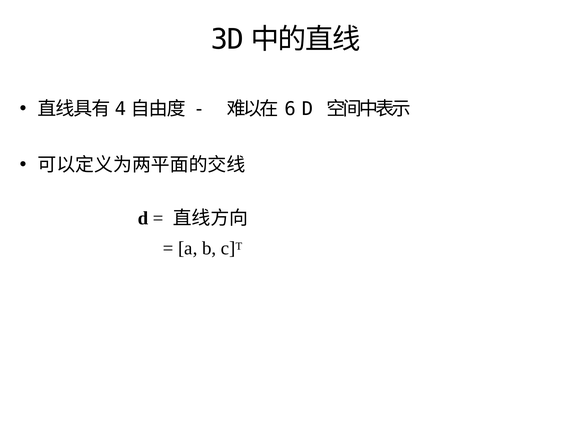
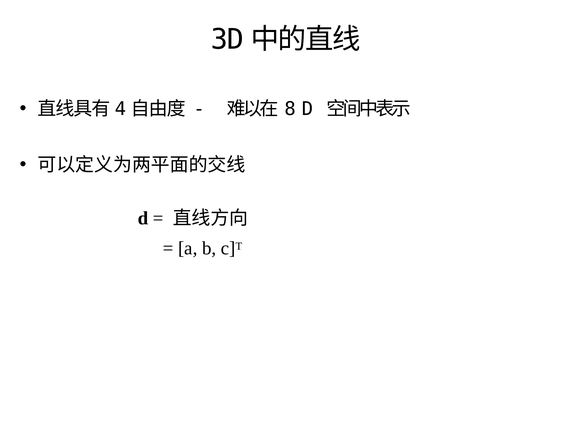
6: 6 -> 8
